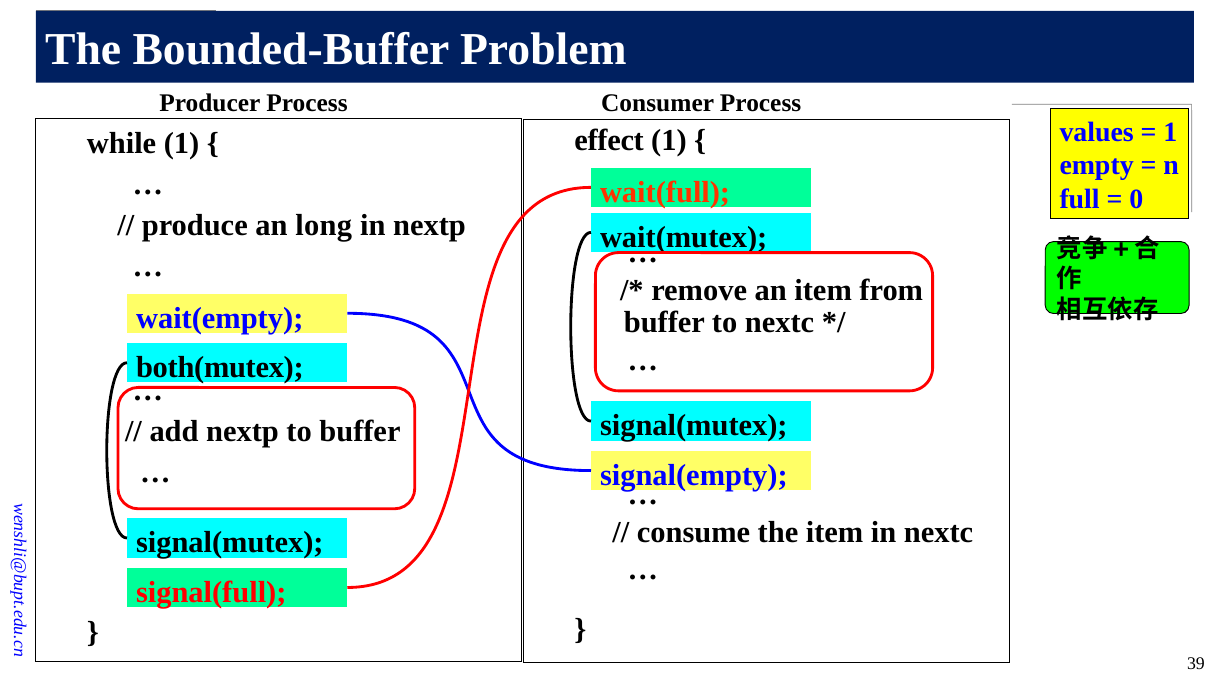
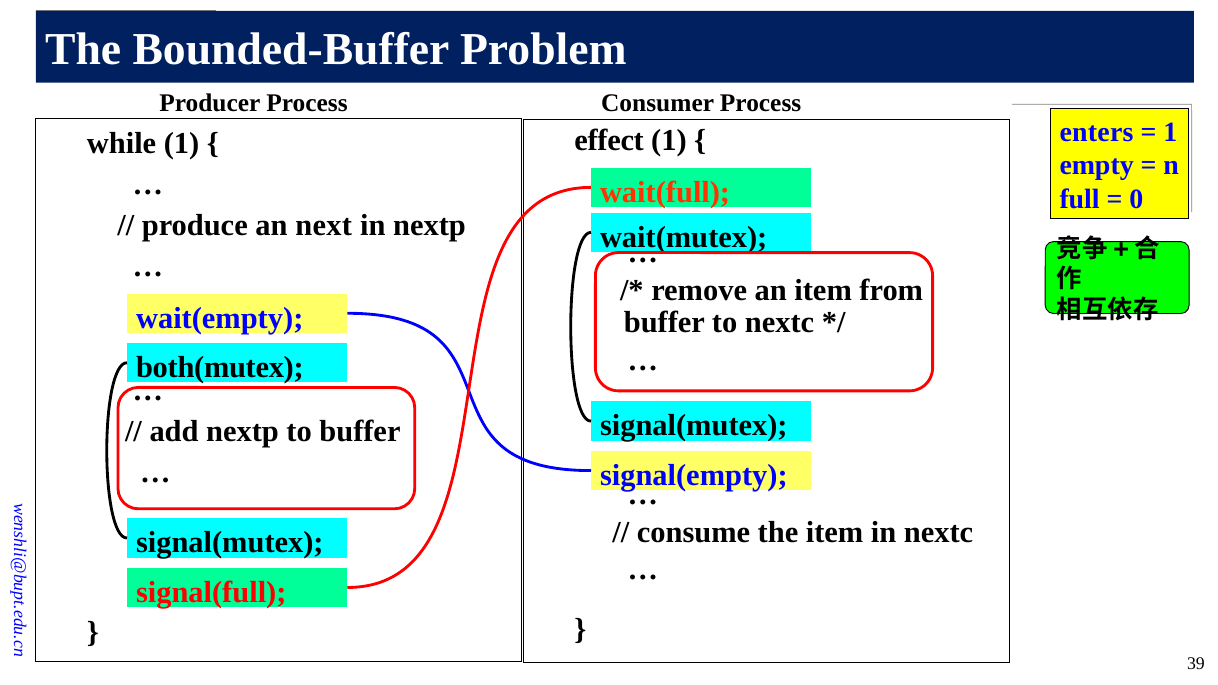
values: values -> enters
long: long -> next
